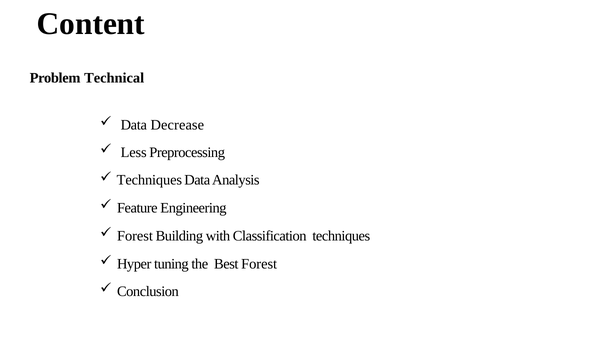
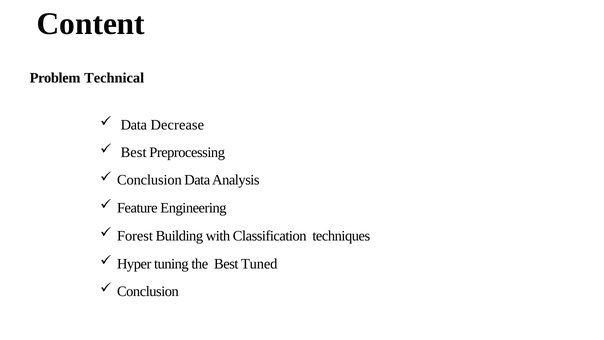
Less at (134, 152): Less -> Best
Techniques at (149, 180): Techniques -> Conclusion
Best Forest: Forest -> Tuned
